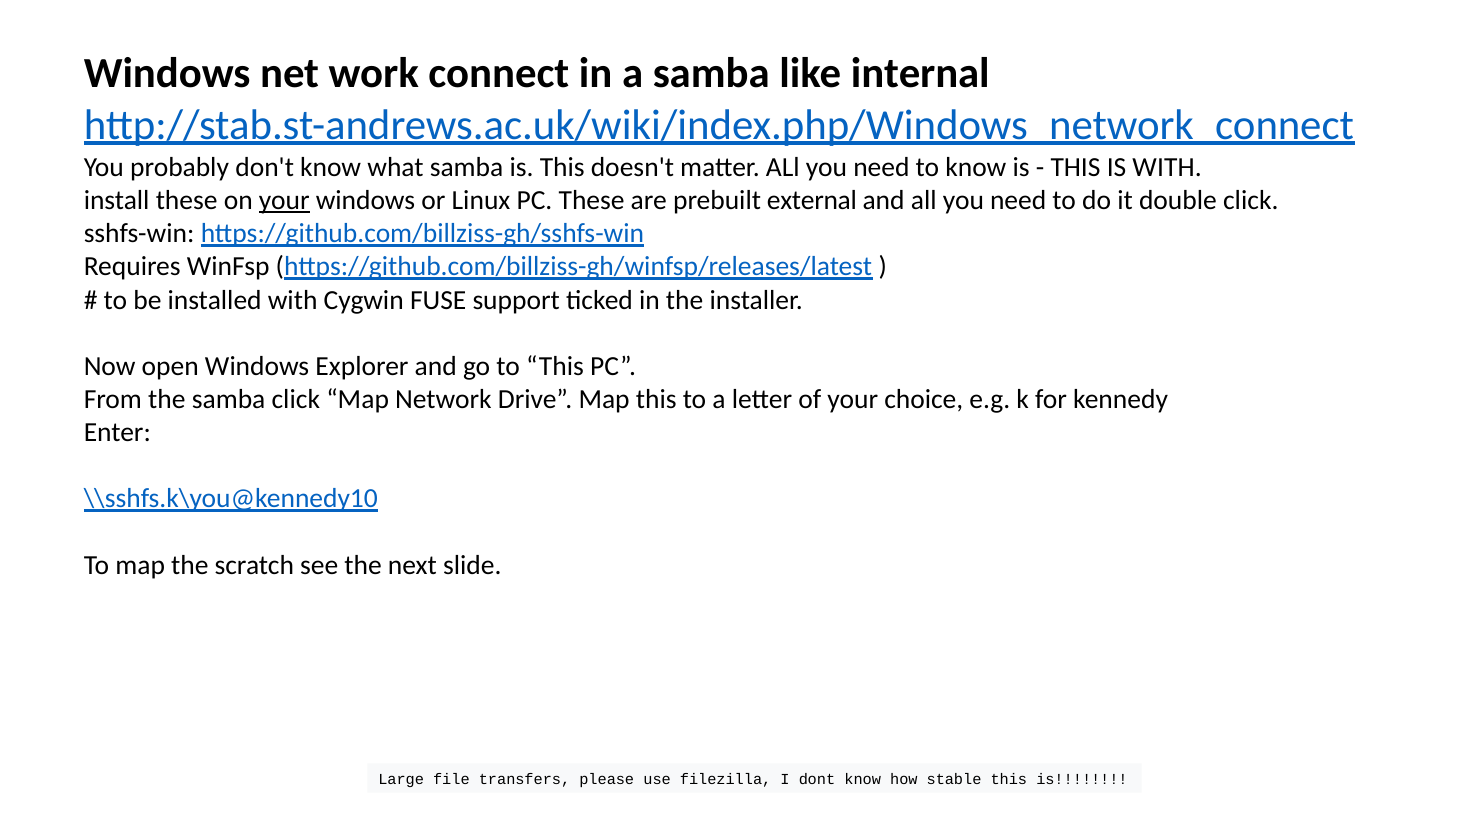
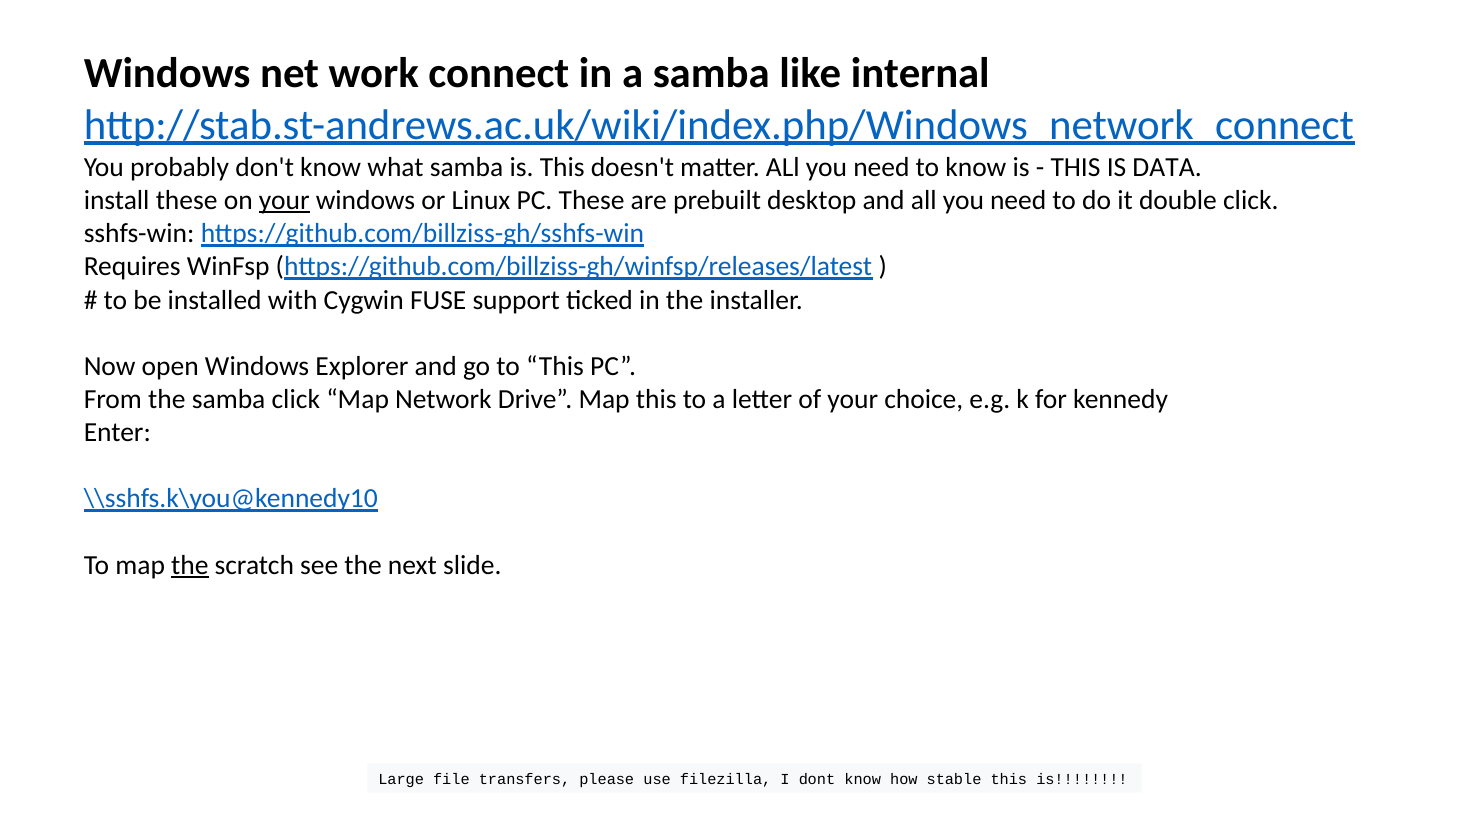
IS WITH: WITH -> DATA
external: external -> desktop
the at (190, 565) underline: none -> present
